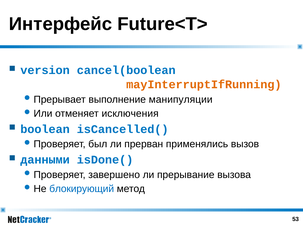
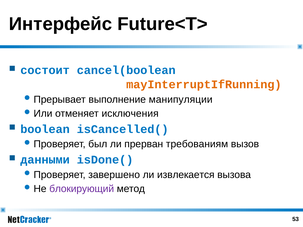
version: version -> состоит
применялись: применялись -> требованиям
прерывание: прерывание -> извлекается
блокирующий colour: blue -> purple
